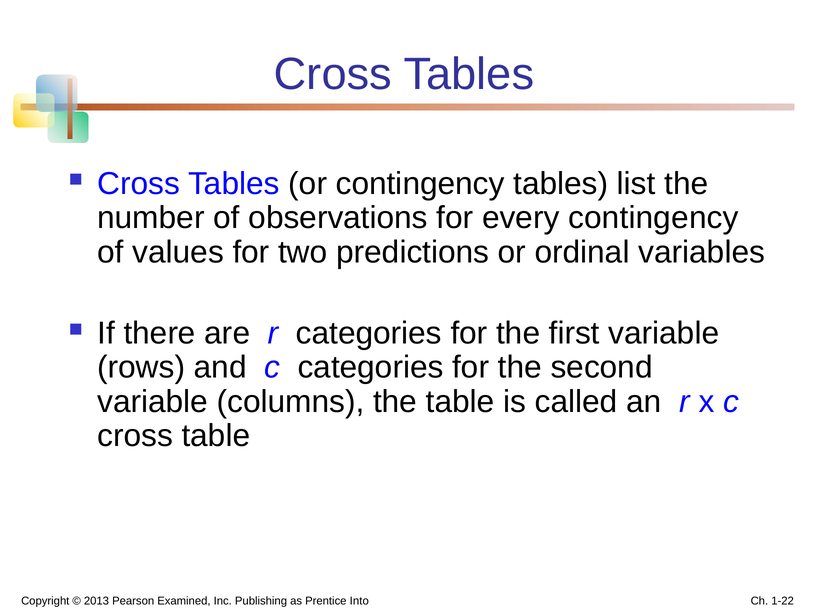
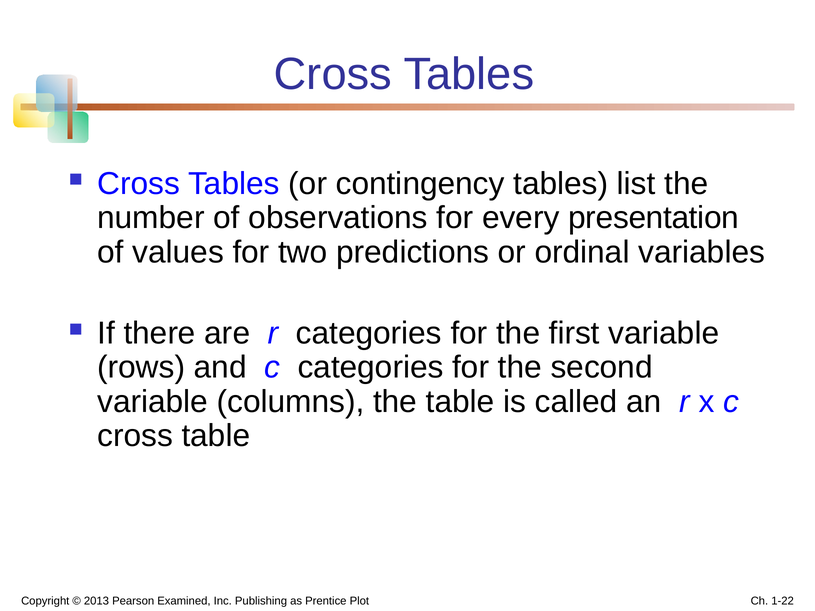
every contingency: contingency -> presentation
Into: Into -> Plot
